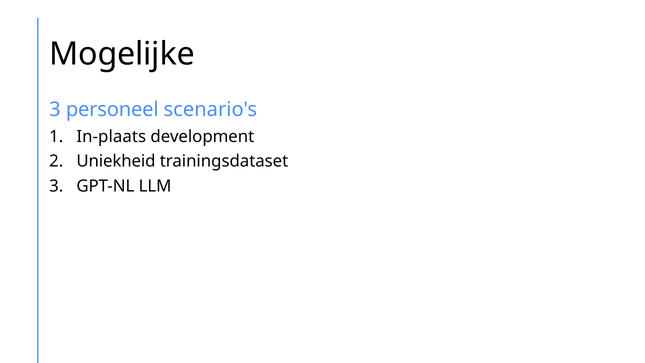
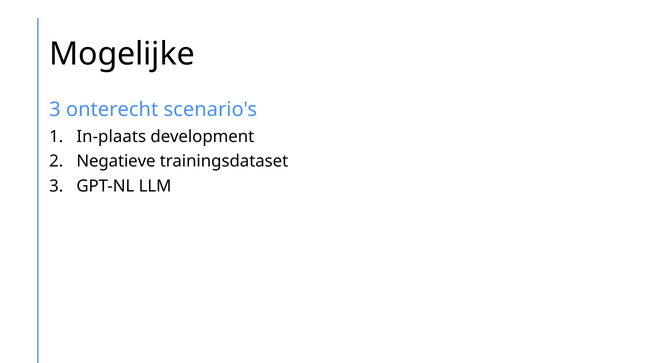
personeel: personeel -> onterecht
Uniekheid: Uniekheid -> Negatieve
